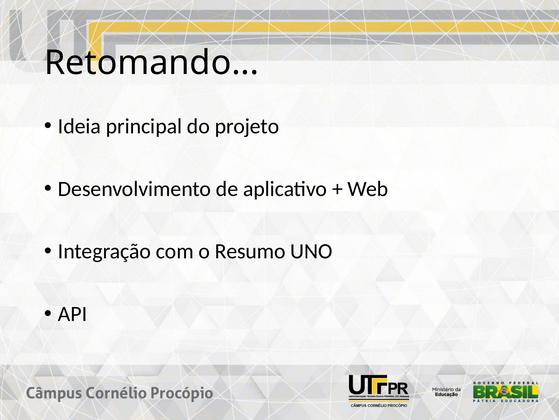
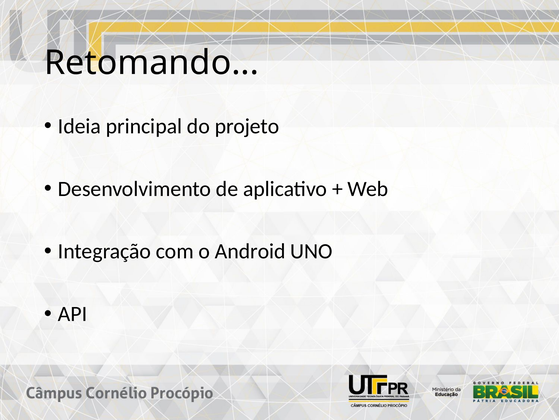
Resumo: Resumo -> Android
